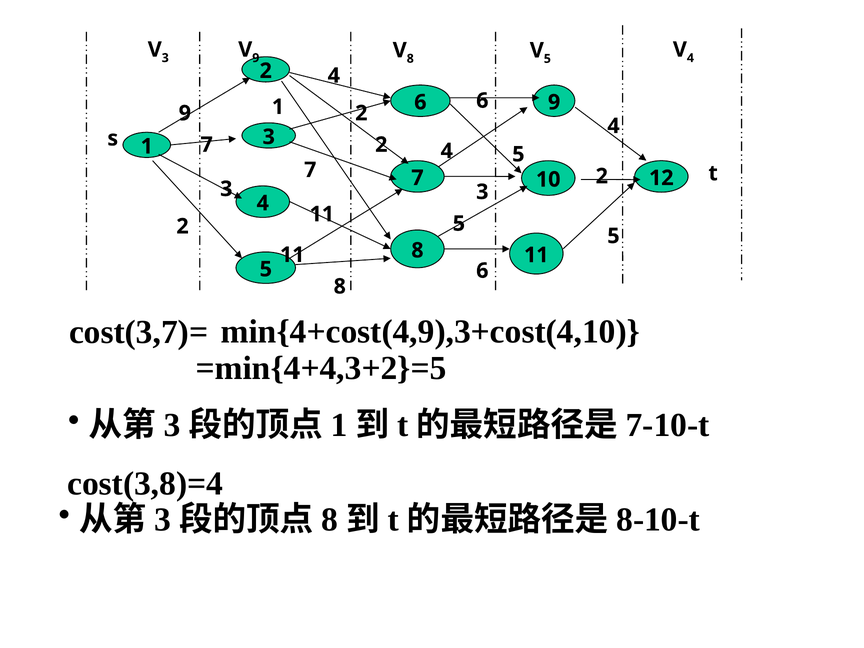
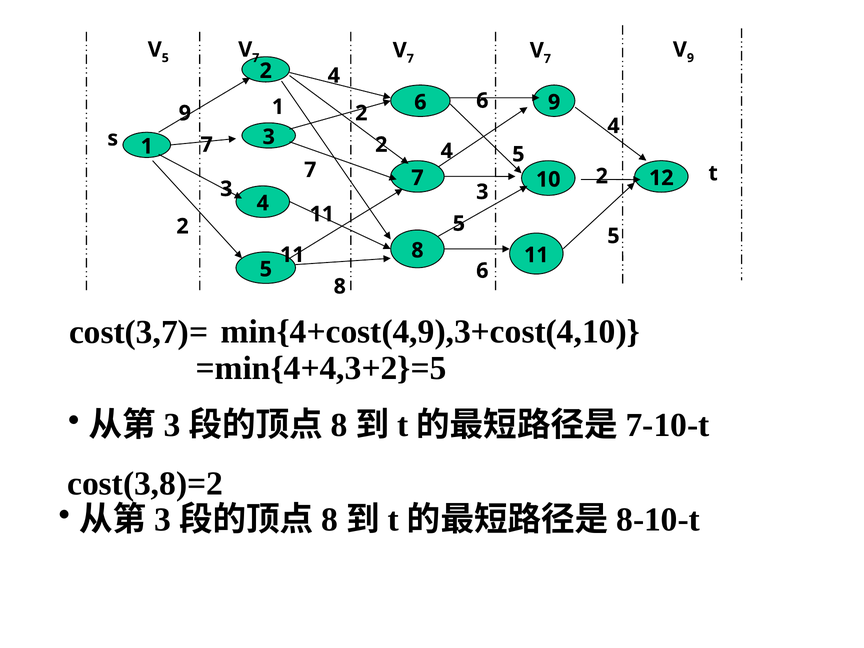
3 at (165, 58): 3 -> 5
9 at (256, 58): 9 -> 7
8 at (410, 59): 8 -> 7
5 at (547, 59): 5 -> 7
4 at (690, 58): 4 -> 9
1 at (339, 425): 1 -> 8
cost(3,8)=4: cost(3,8)=4 -> cost(3,8)=2
